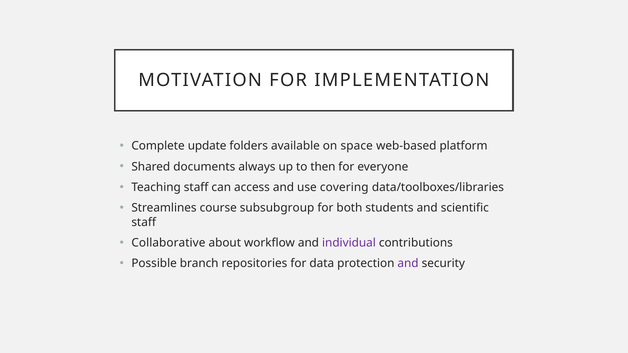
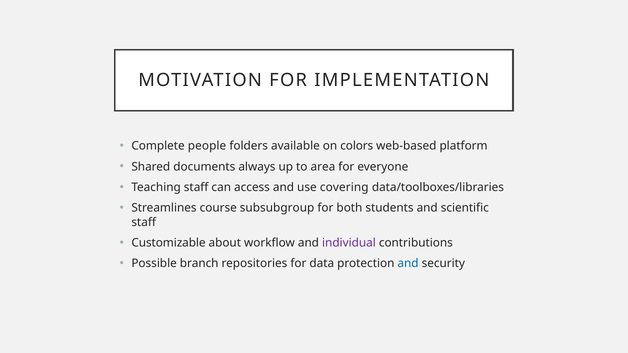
update: update -> people
space: space -> colors
then: then -> area
Collaborative: Collaborative -> Customizable
and at (408, 264) colour: purple -> blue
